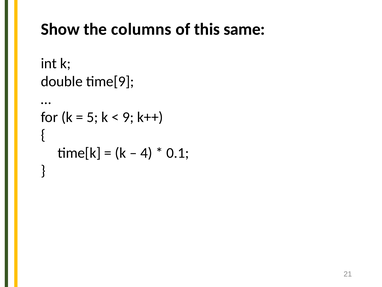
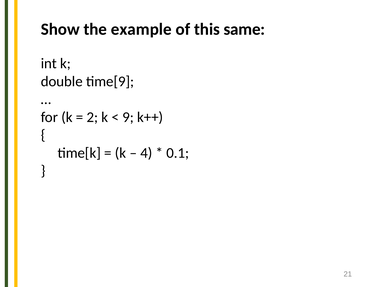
columns: columns -> example
5: 5 -> 2
